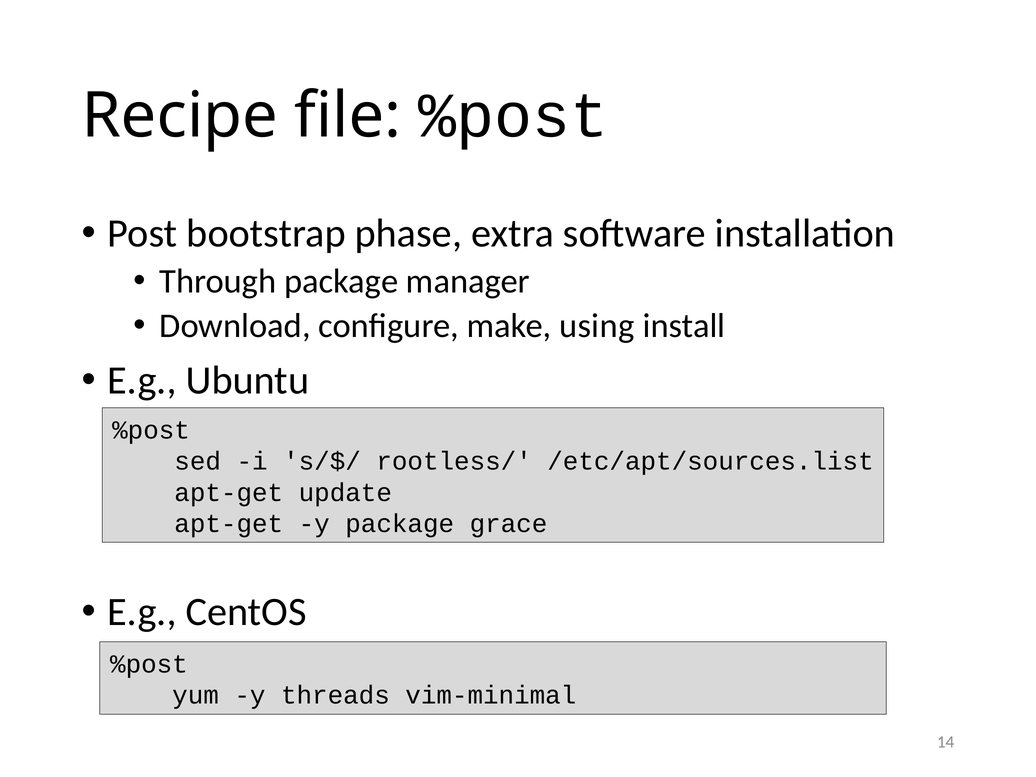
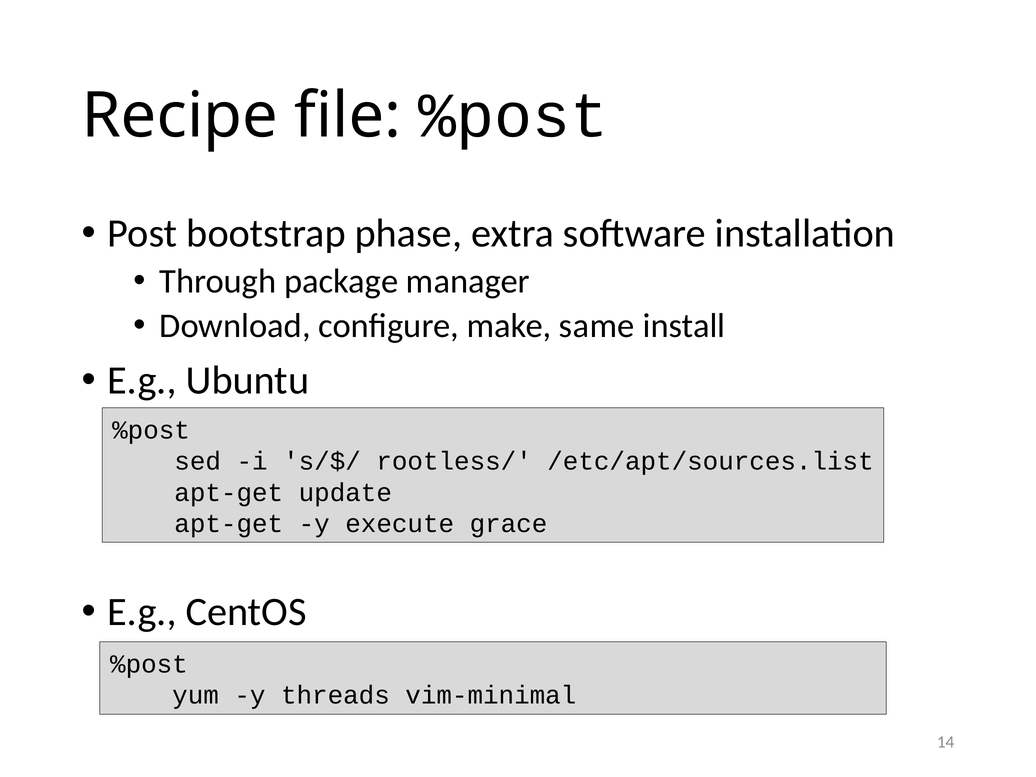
using: using -> same
y package: package -> execute
